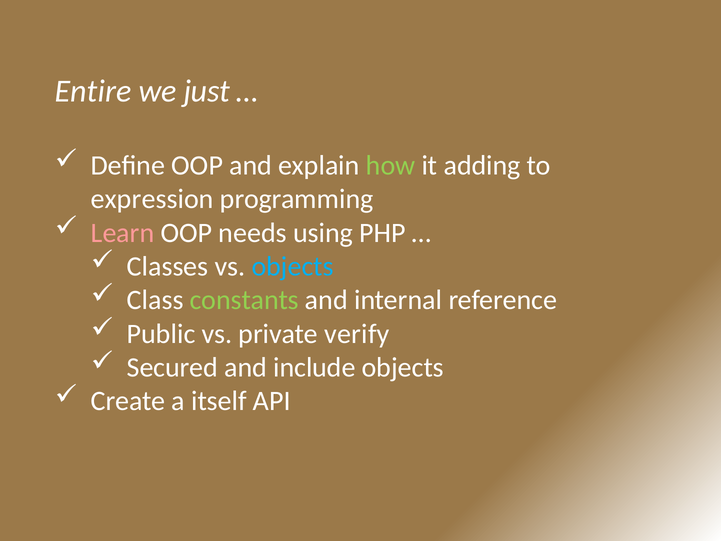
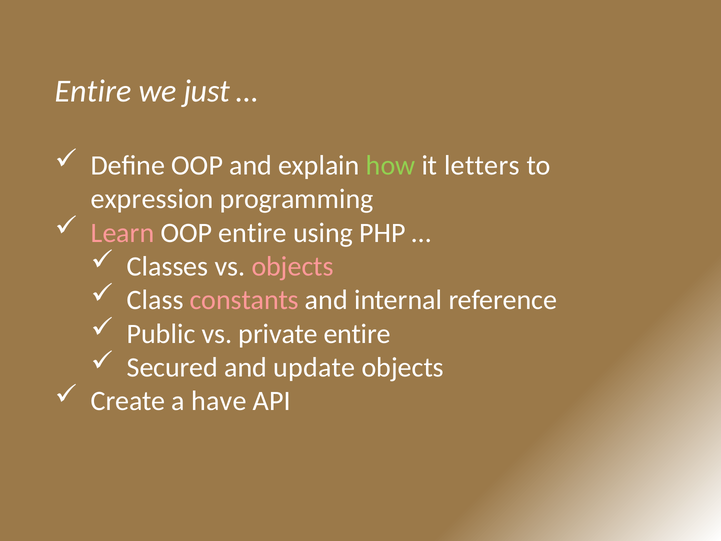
adding: adding -> letters
OOP needs: needs -> entire
objects at (293, 266) colour: light blue -> pink
constants colour: light green -> pink
private verify: verify -> entire
include: include -> update
itself: itself -> have
